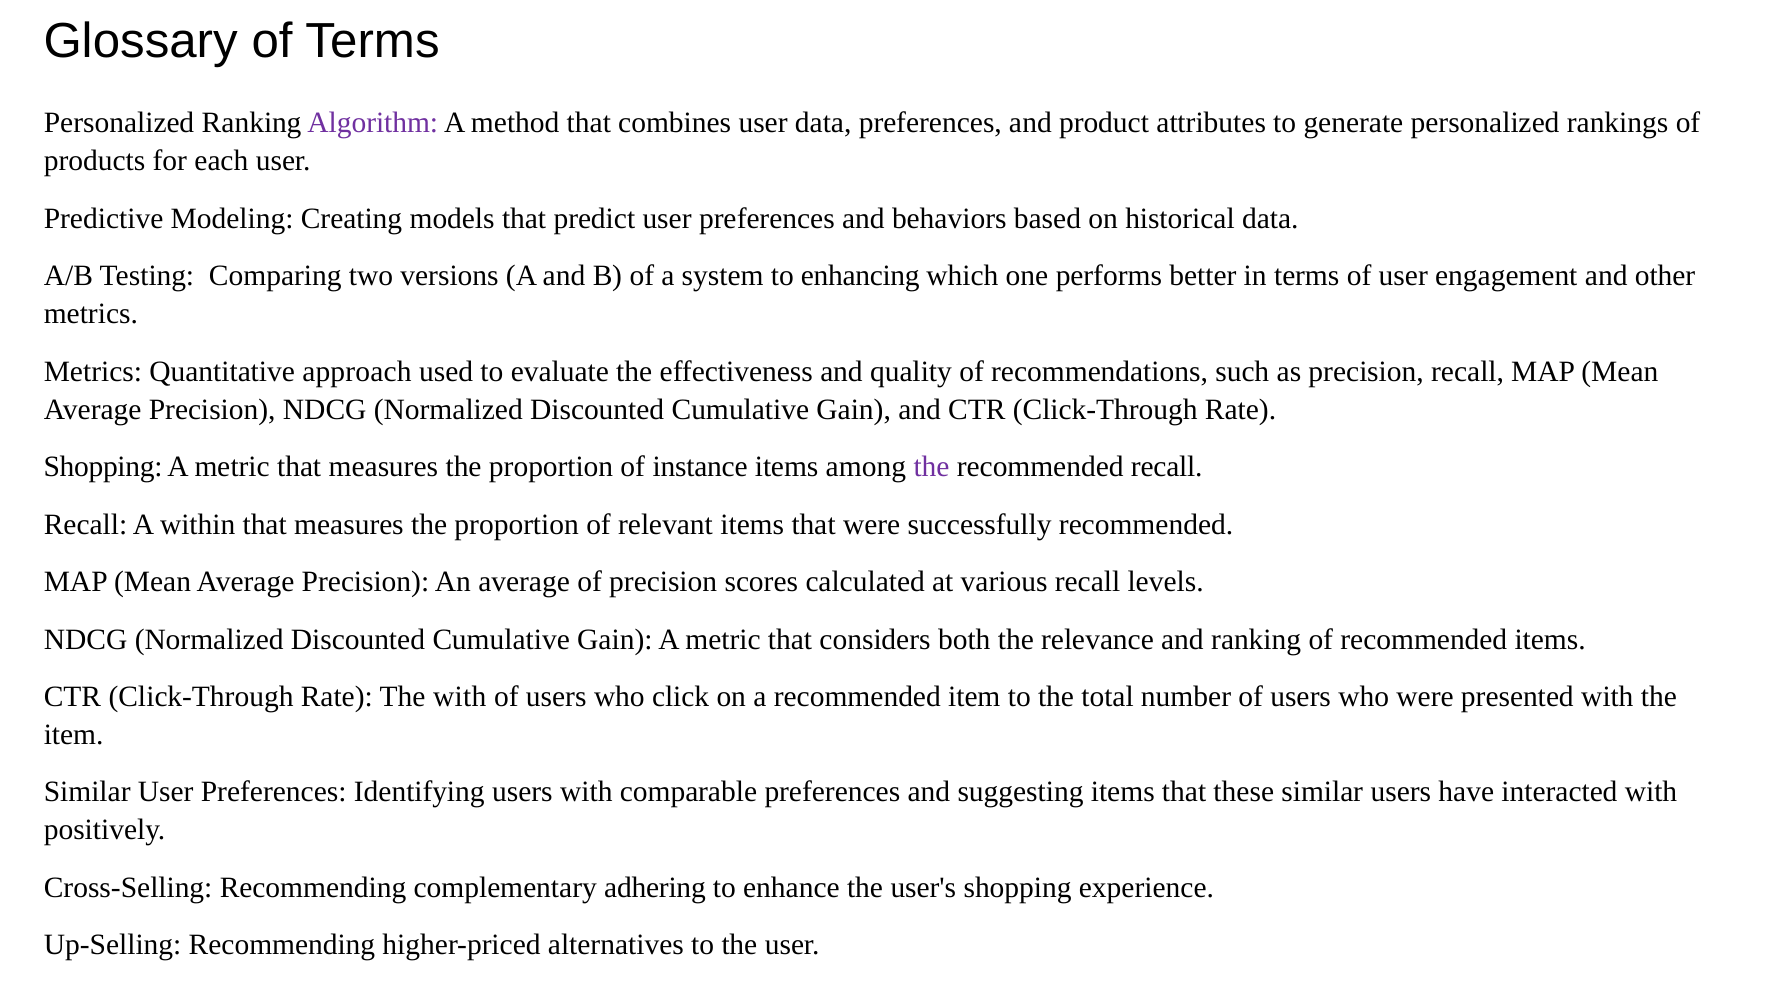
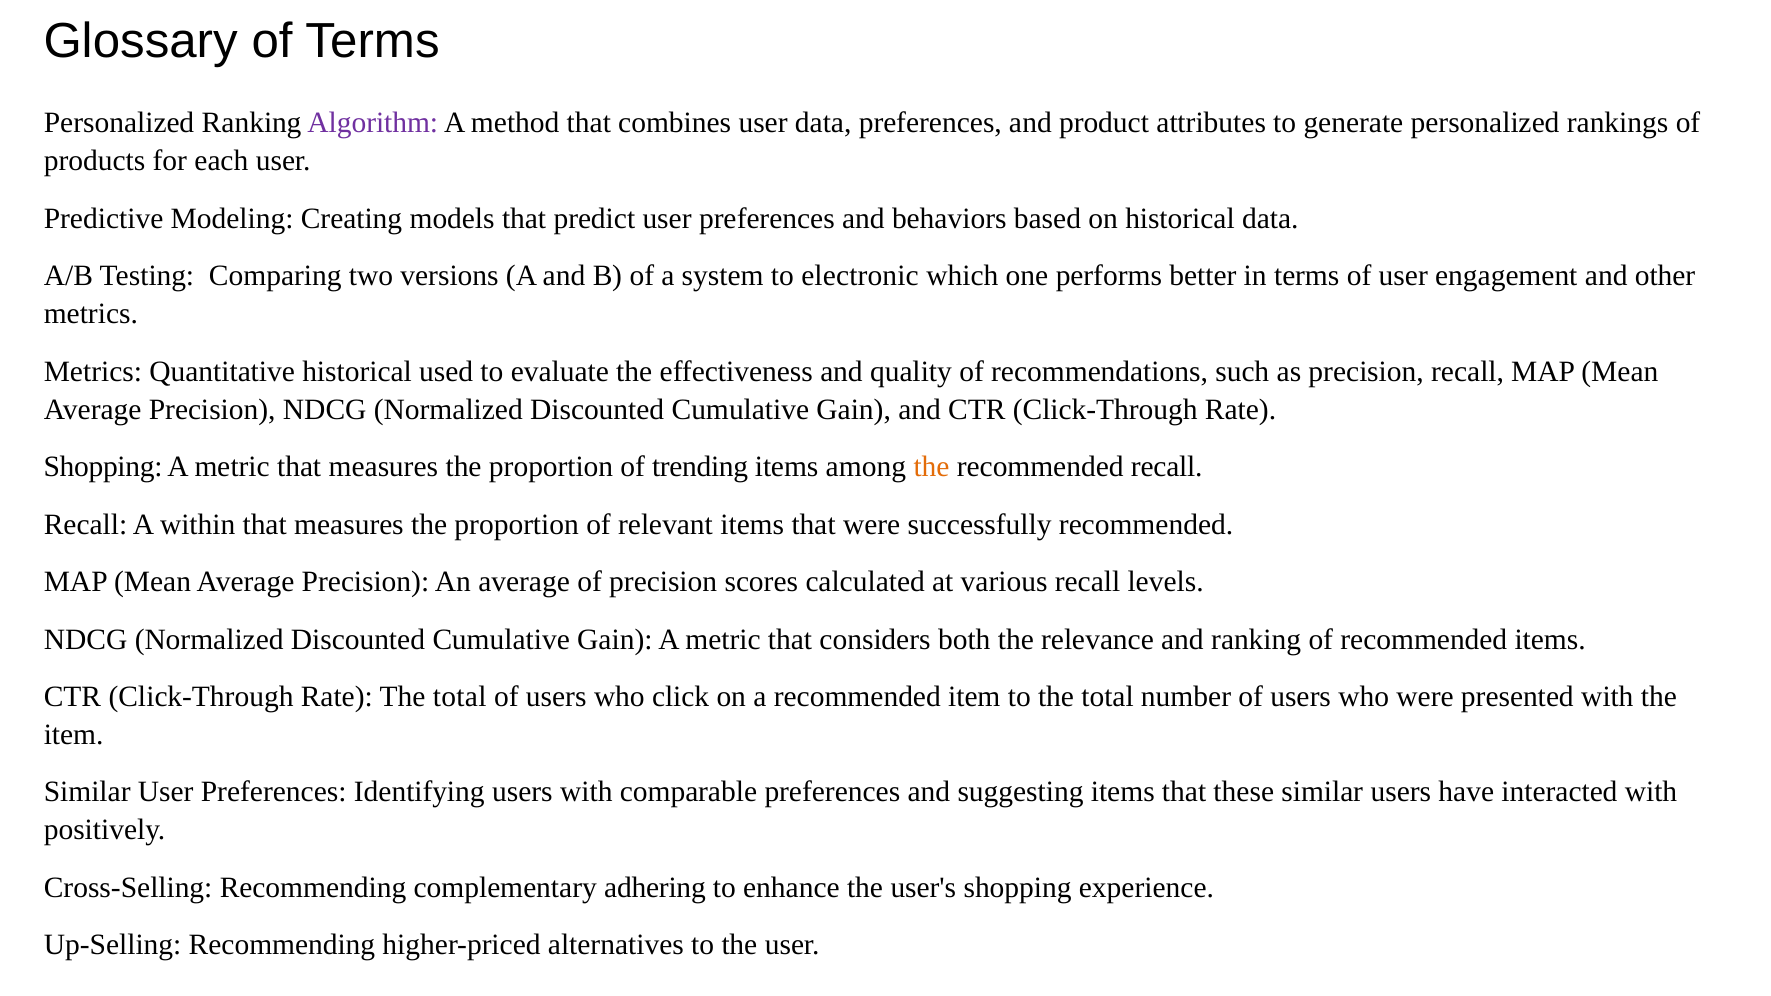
enhancing: enhancing -> electronic
Quantitative approach: approach -> historical
instance: instance -> trending
the at (931, 467) colour: purple -> orange
Rate The with: with -> total
